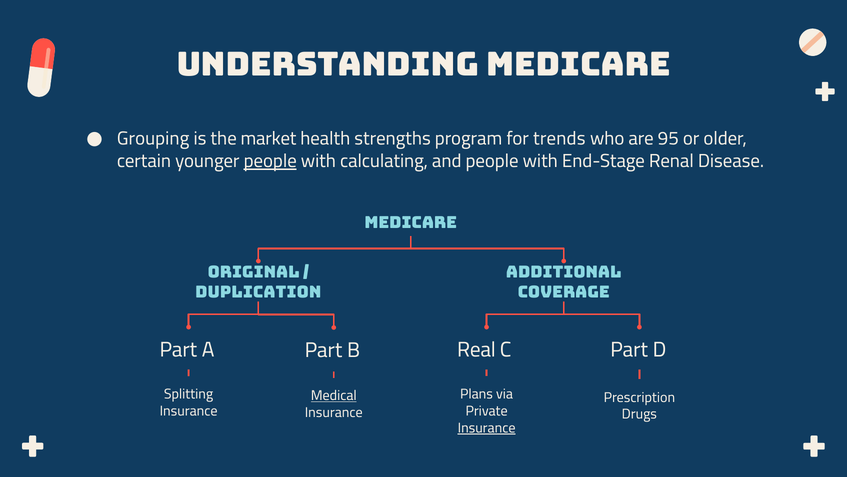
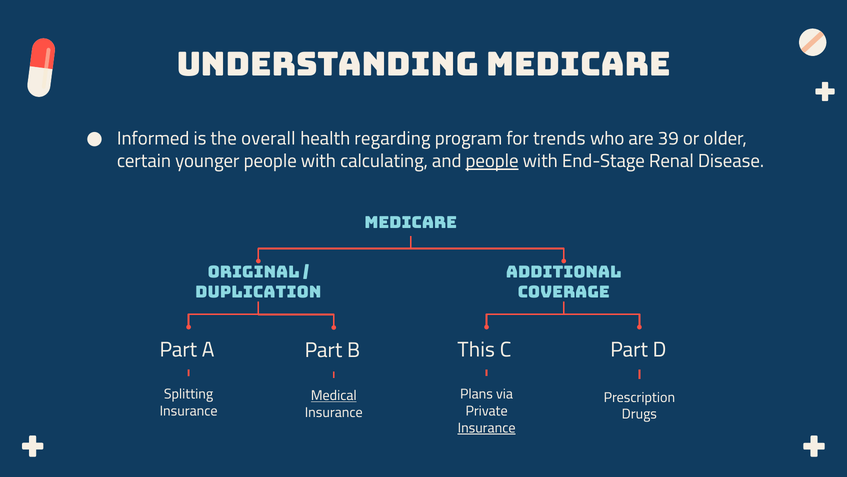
Grouping: Grouping -> Informed
market: market -> overall
strengths: strengths -> regarding
95: 95 -> 39
people at (270, 161) underline: present -> none
people at (492, 161) underline: none -> present
Real: Real -> This
